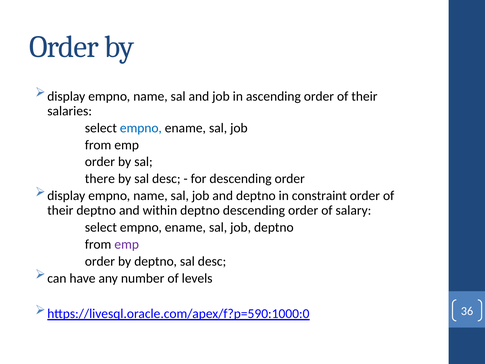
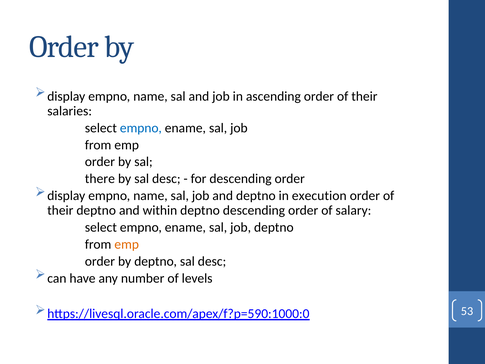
constraint: constraint -> execution
emp at (127, 244) colour: purple -> orange
36: 36 -> 53
